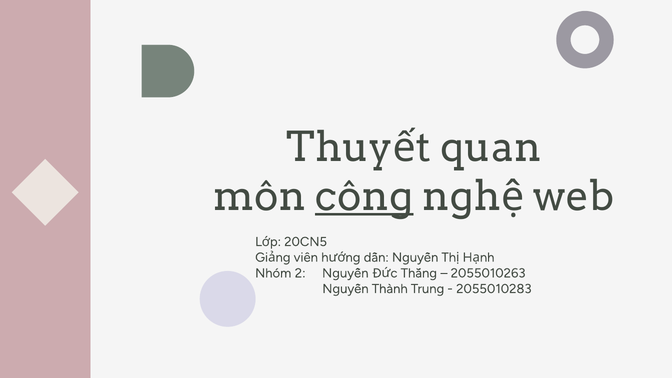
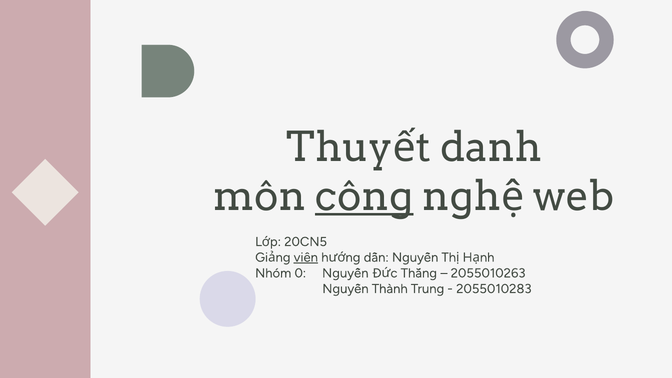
quan: quan -> danh
viên underline: none -> present
2: 2 -> 0
